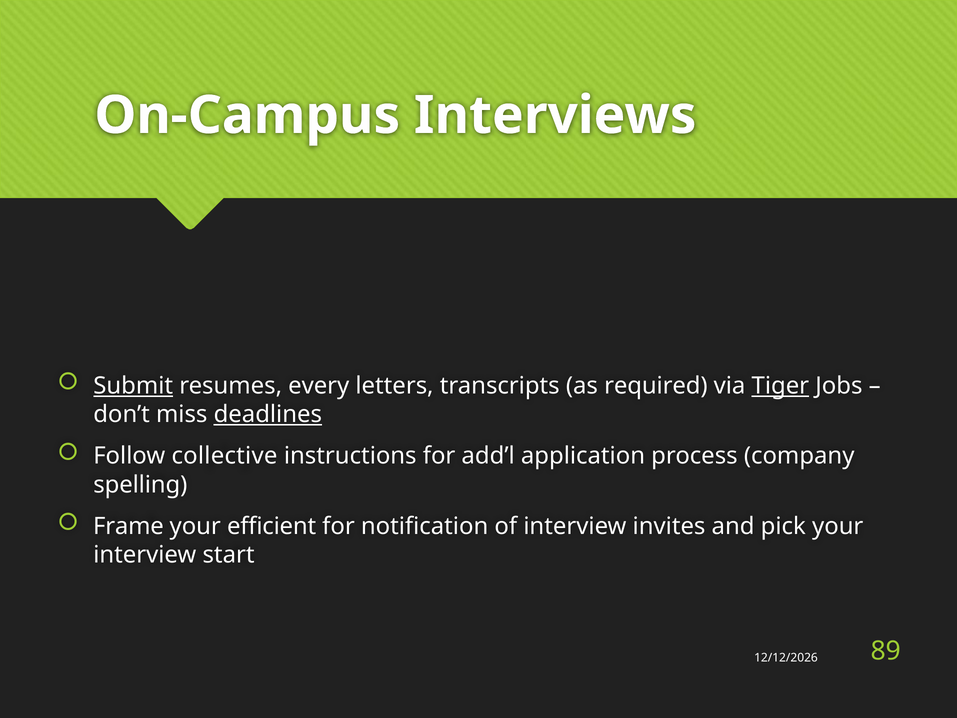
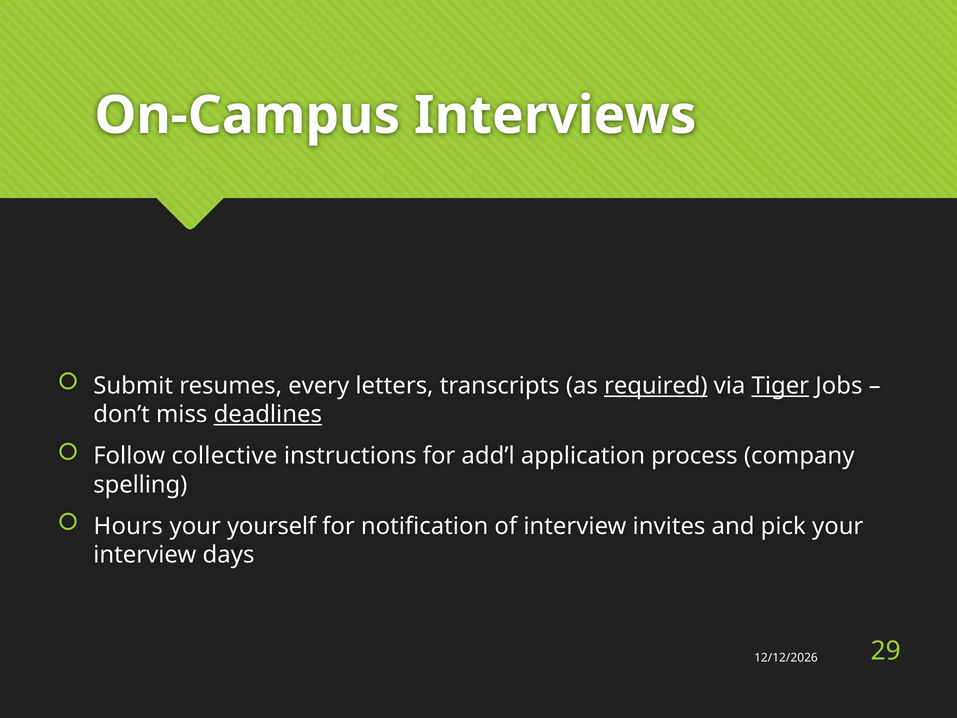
Submit underline: present -> none
required underline: none -> present
Frame: Frame -> Hours
efficient: efficient -> yourself
start: start -> days
89: 89 -> 29
